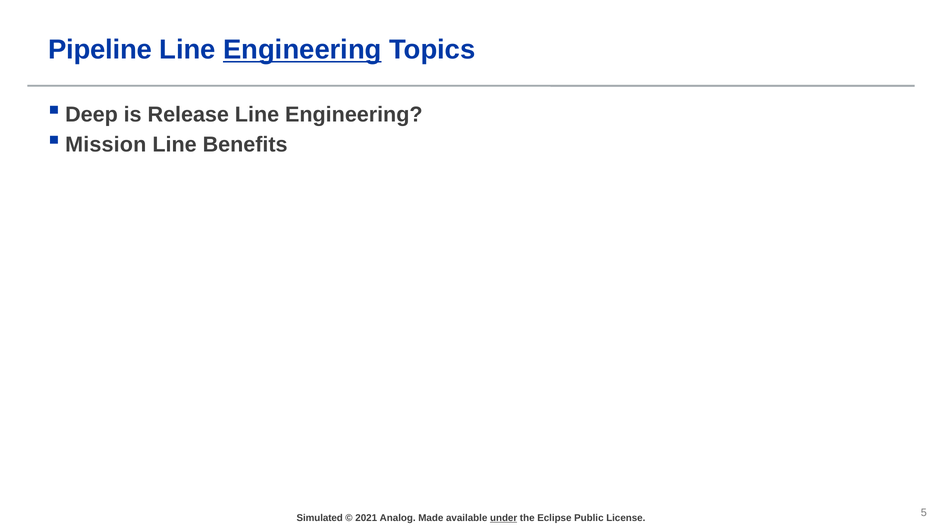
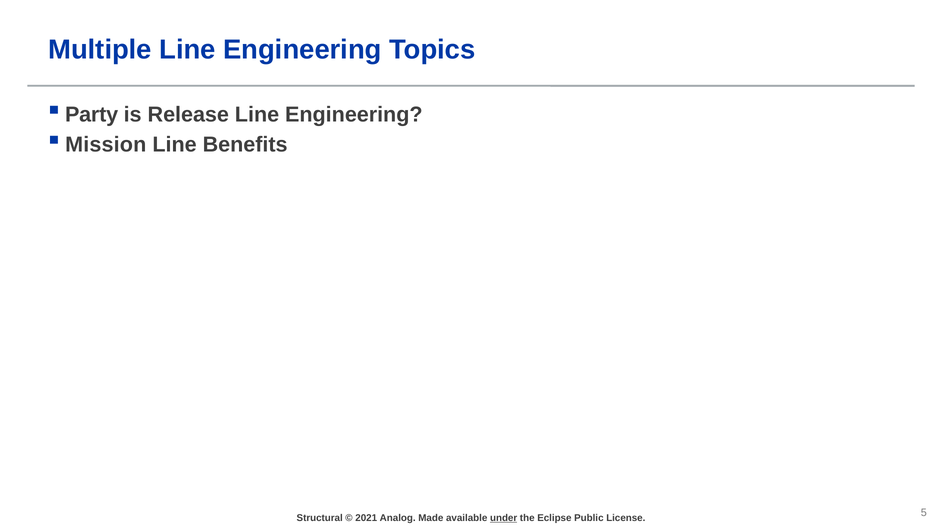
Pipeline: Pipeline -> Multiple
Engineering at (302, 50) underline: present -> none
Deep: Deep -> Party
Simulated: Simulated -> Structural
